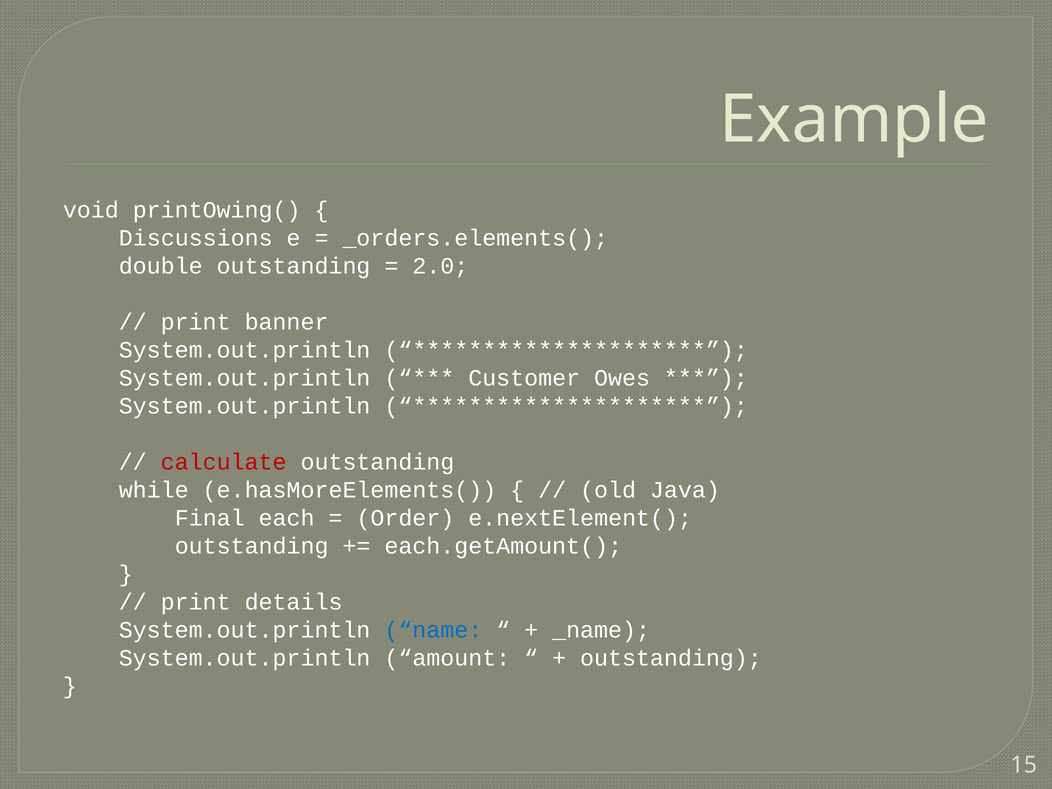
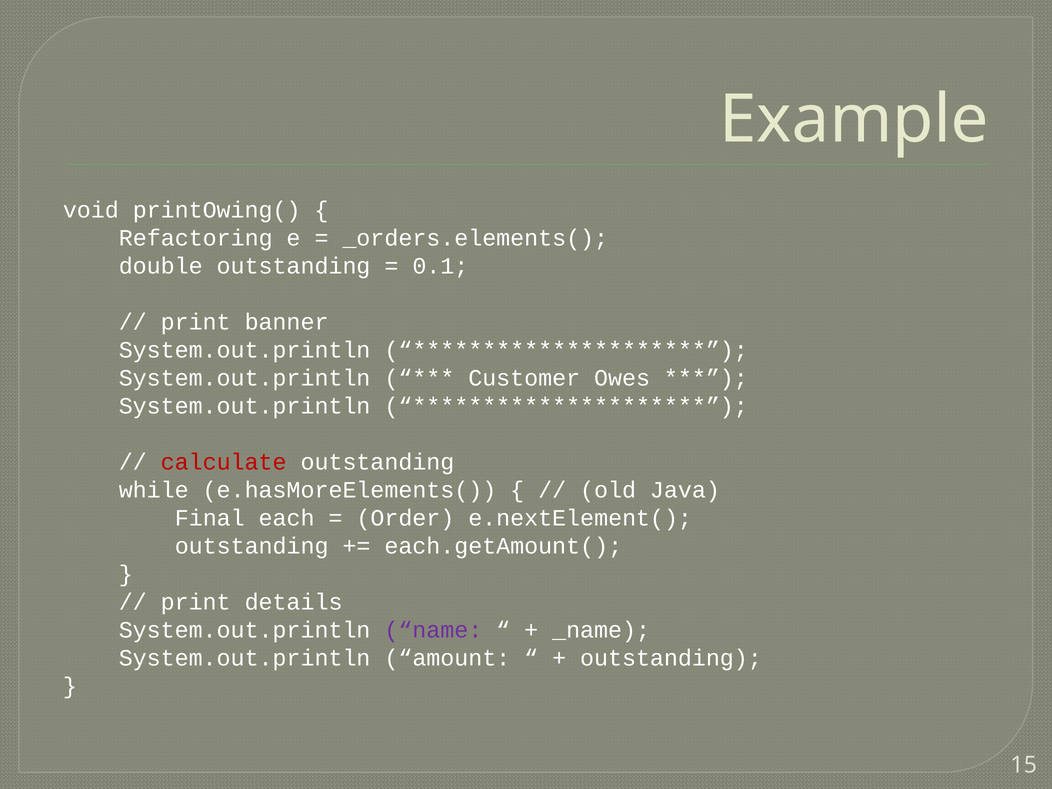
Discussions: Discussions -> Refactoring
2.0: 2.0 -> 0.1
name colour: blue -> purple
